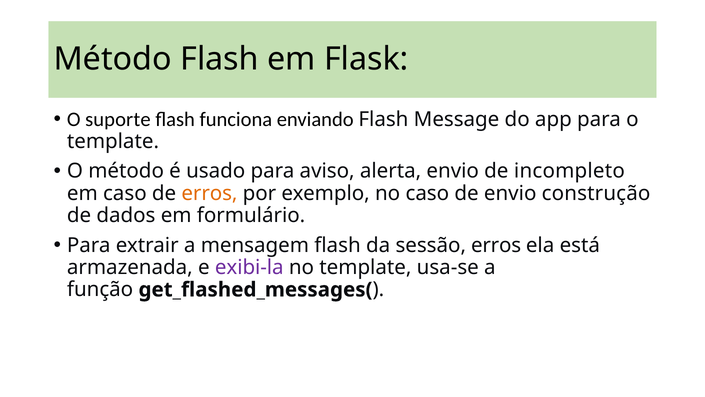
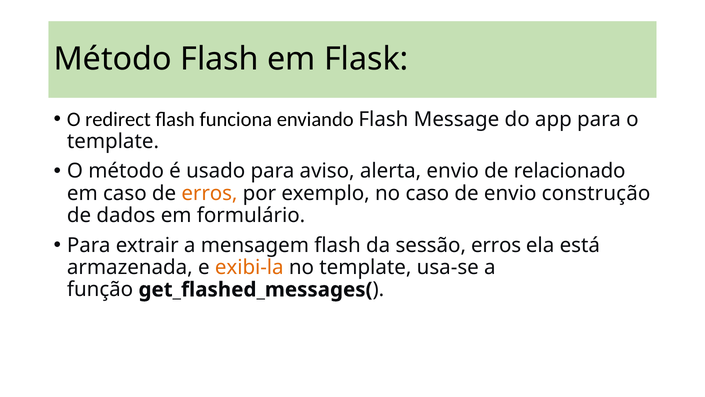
suporte: suporte -> redirect
incompleto: incompleto -> relacionado
exibi-la colour: purple -> orange
